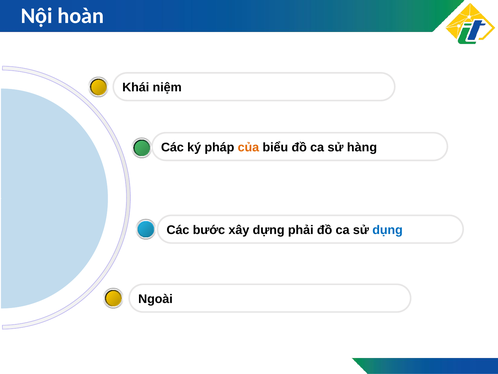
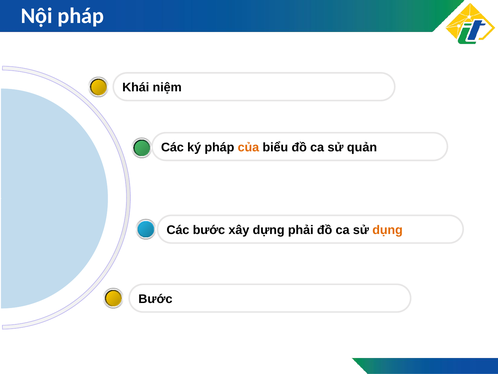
Nội hoàn: hoàn -> pháp
hàng: hàng -> quản
dụng colour: blue -> orange
Ngoài at (155, 299): Ngoài -> Bước
